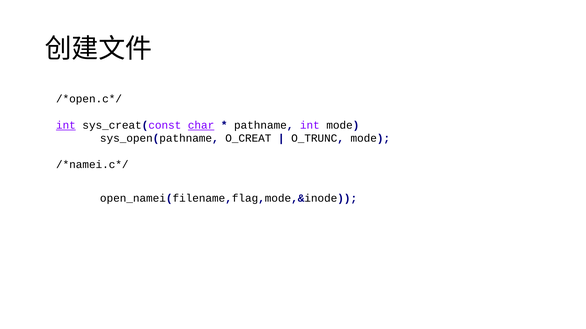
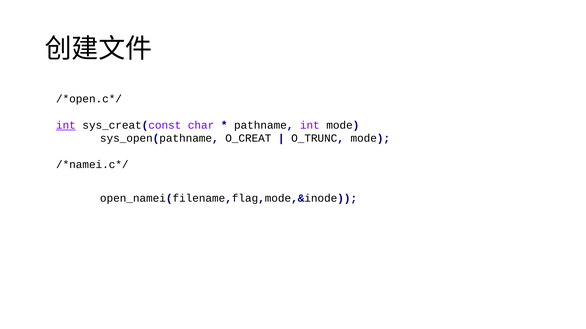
char underline: present -> none
